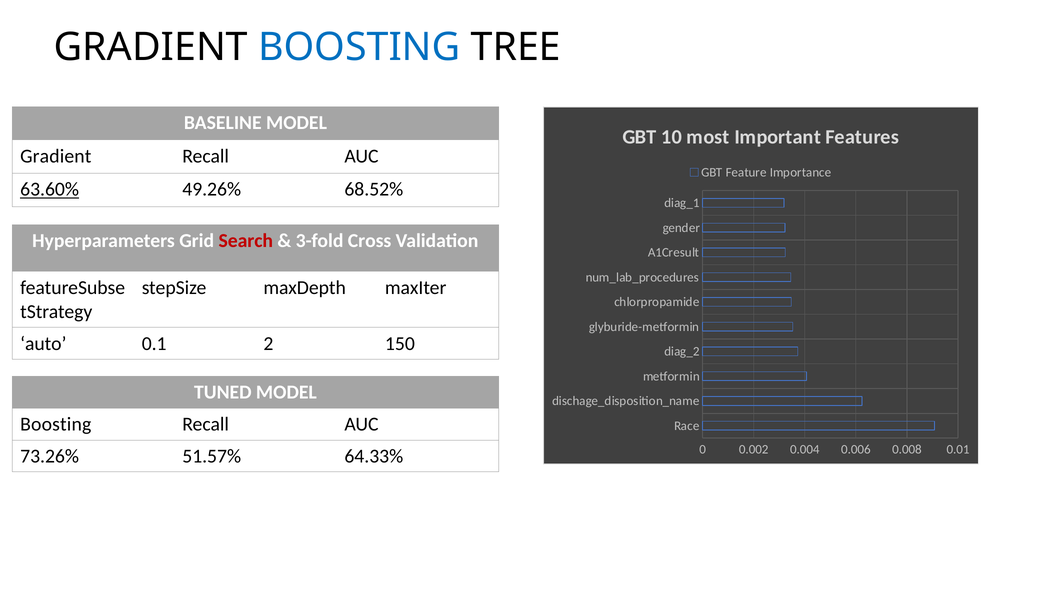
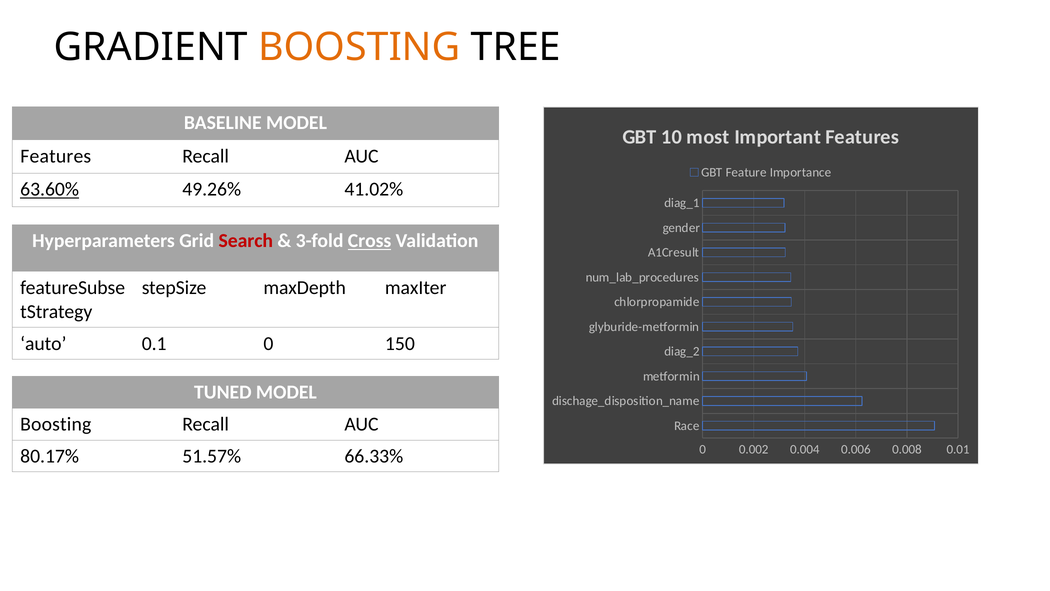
BOOSTING at (359, 47) colour: blue -> orange
Gradient at (56, 156): Gradient -> Features
68.52%: 68.52% -> 41.02%
Cross underline: none -> present
0.1 2: 2 -> 0
73.26%: 73.26% -> 80.17%
64.33%: 64.33% -> 66.33%
